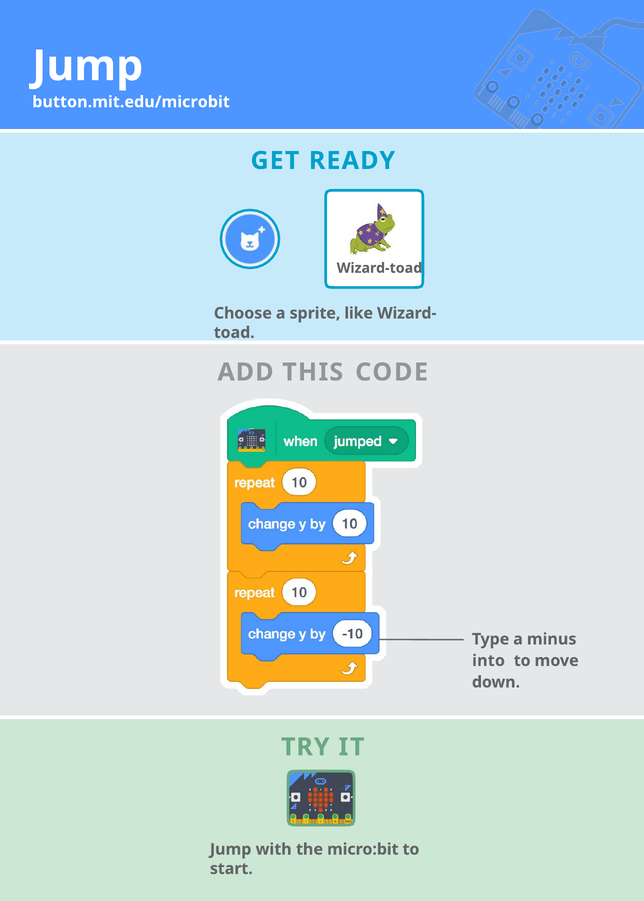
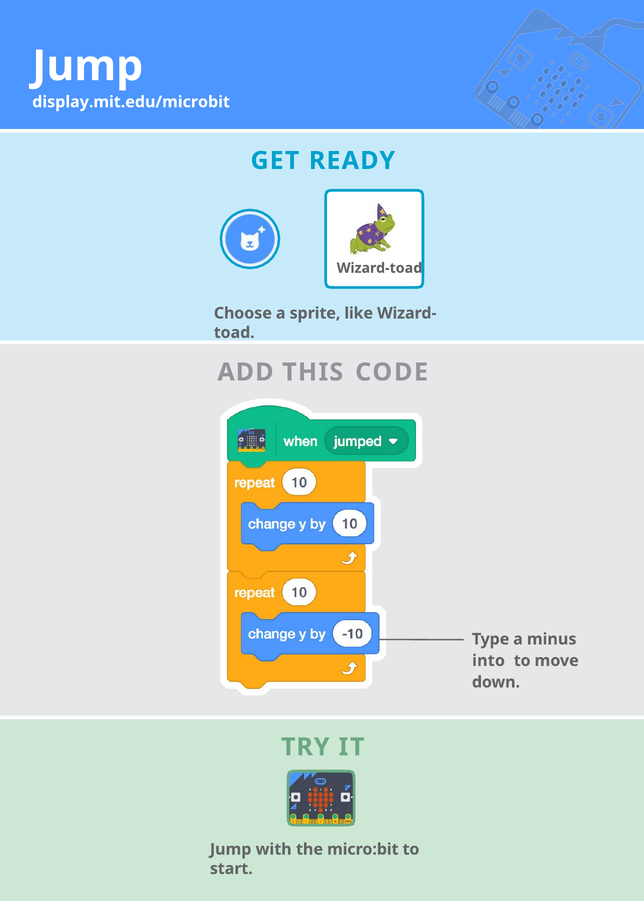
button.mit.edu/microbit: button.mit.edu/microbit -> display.mit.edu/microbit
